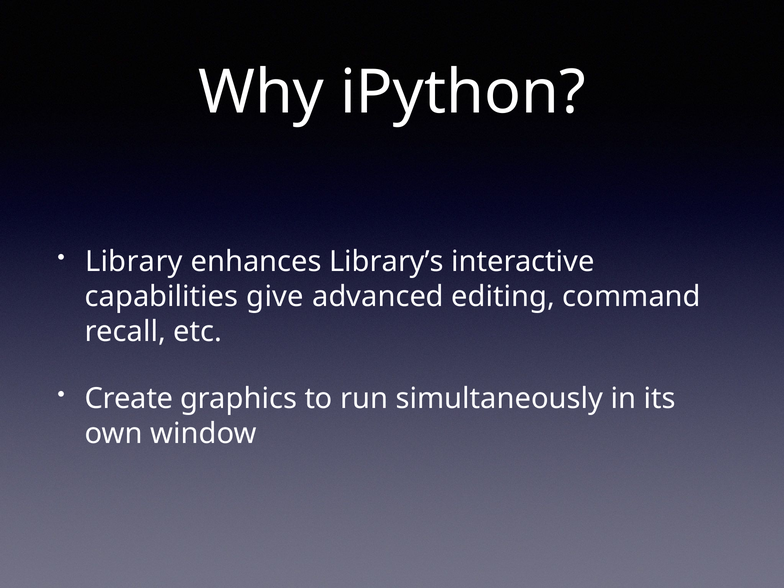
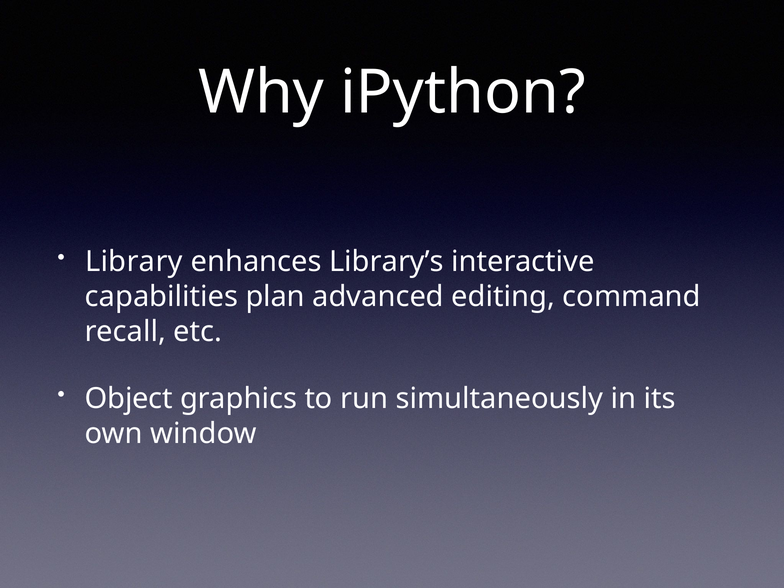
give: give -> plan
Create: Create -> Object
